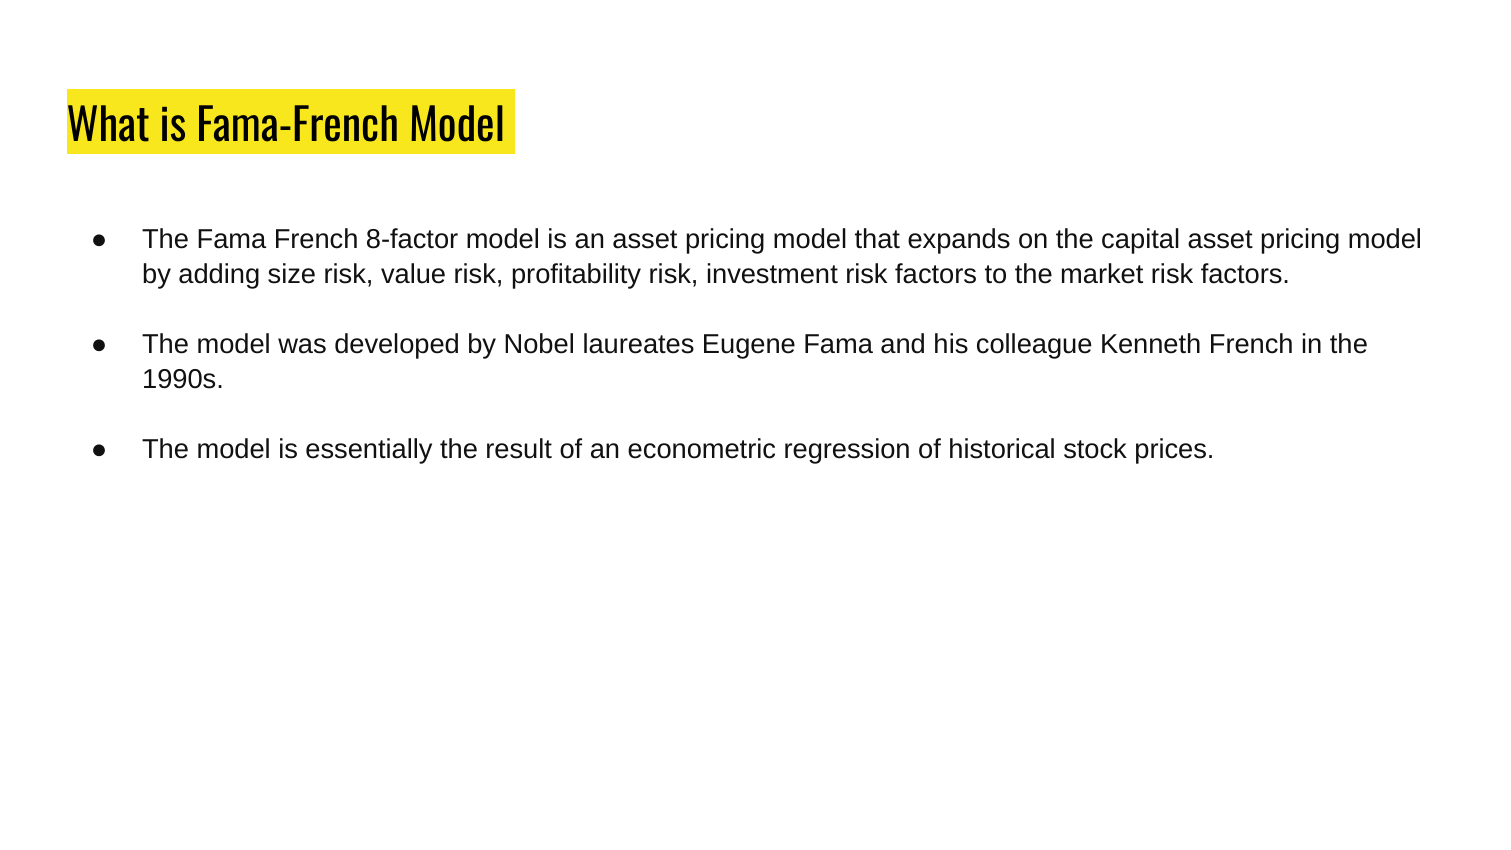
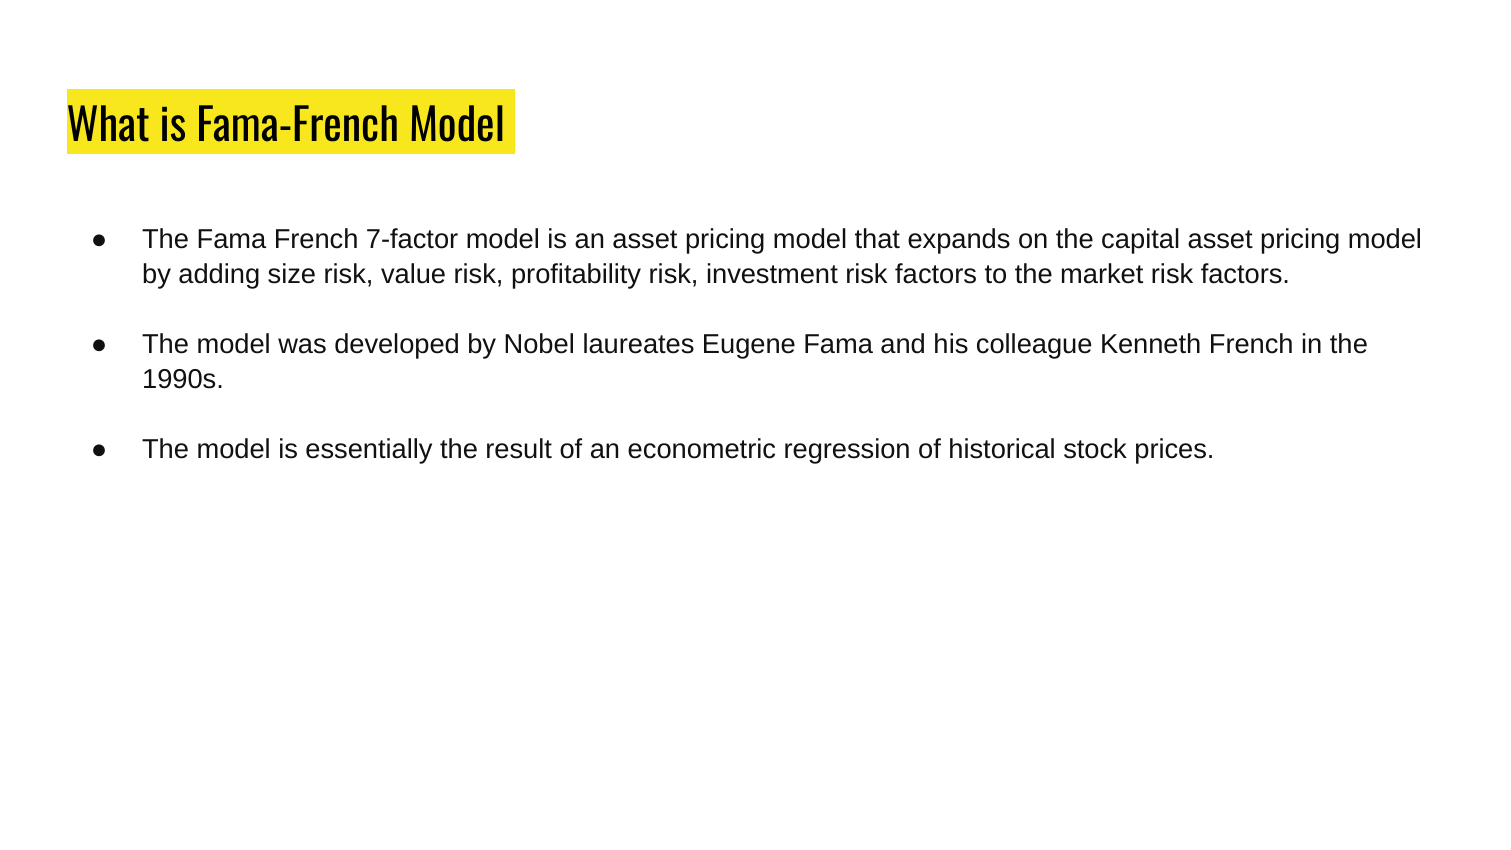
8-factor: 8-factor -> 7-factor
